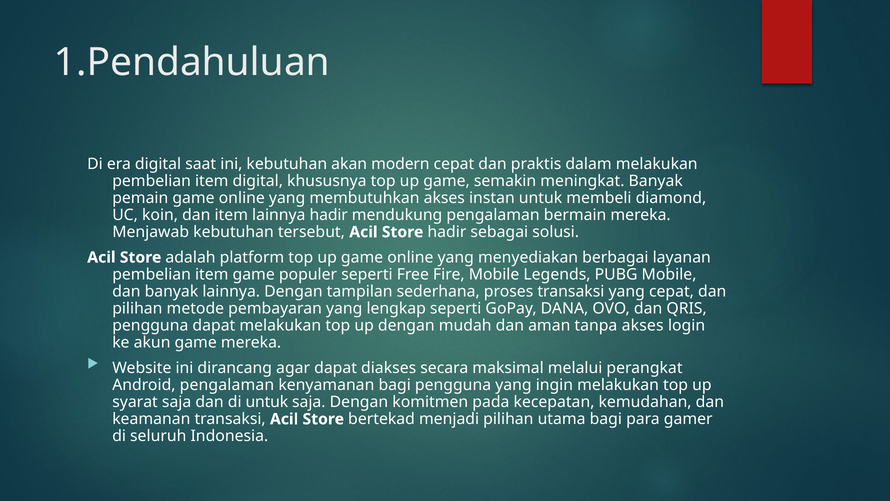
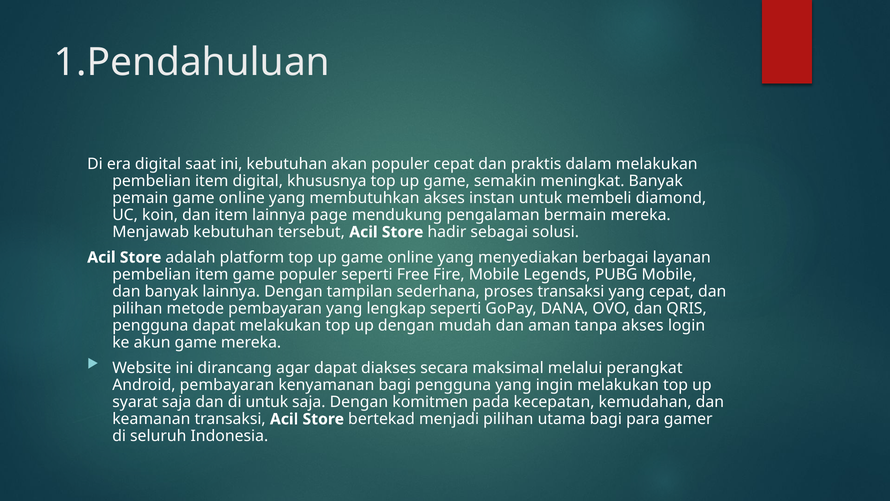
akan modern: modern -> populer
lainnya hadir: hadir -> page
Android pengalaman: pengalaman -> pembayaran
